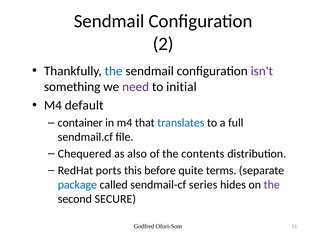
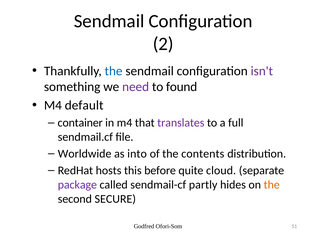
initial: initial -> found
translates colour: blue -> purple
Chequered: Chequered -> Worldwide
also: also -> into
ports: ports -> hosts
terms: terms -> cloud
package colour: blue -> purple
series: series -> partly
the at (272, 185) colour: purple -> orange
